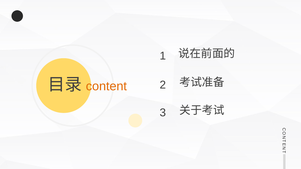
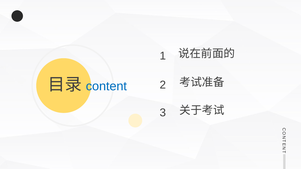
content colour: orange -> blue
